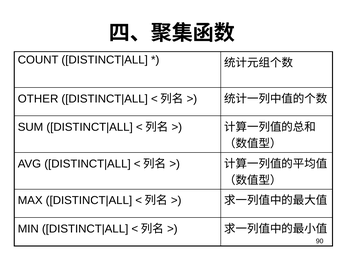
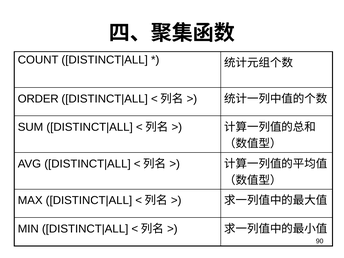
OTHER: OTHER -> ORDER
